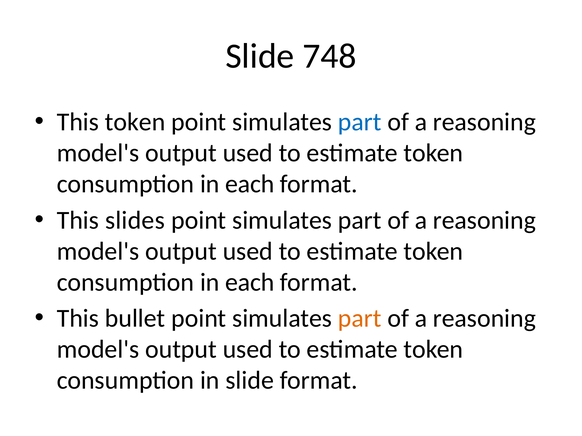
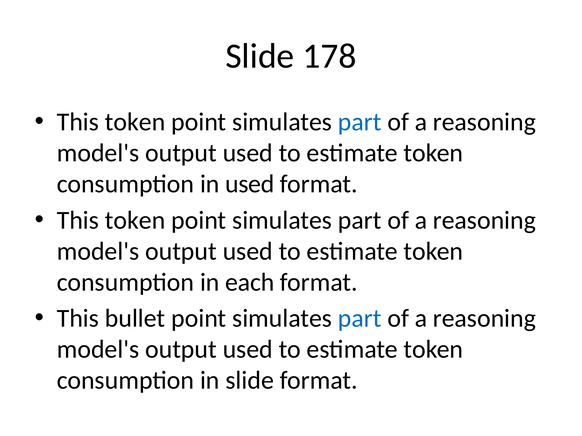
748: 748 -> 178
each at (250, 184): each -> used
slides at (135, 220): slides -> token
part at (360, 319) colour: orange -> blue
